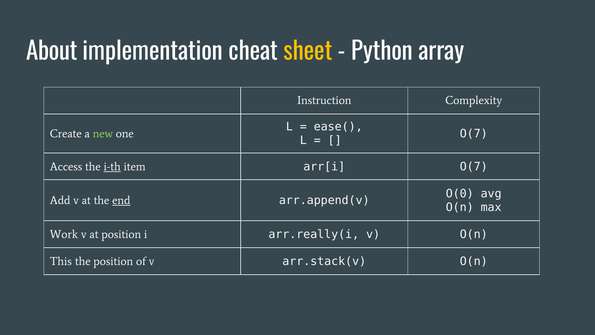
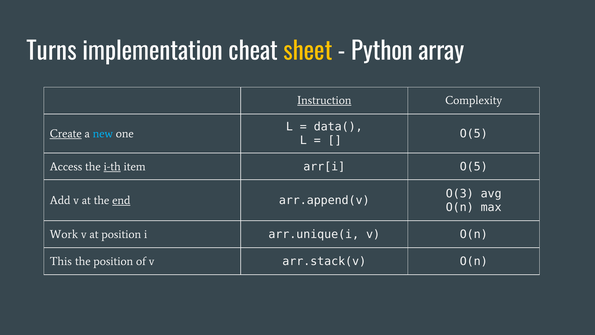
About: About -> Turns
Instruction underline: none -> present
ease(: ease( -> data(
O(7 at (474, 133): O(7 -> O(5
Create underline: none -> present
new colour: light green -> light blue
arr[i O(7: O(7 -> O(5
O(0: O(0 -> O(3
arr.really(i: arr.really(i -> arr.unique(i
